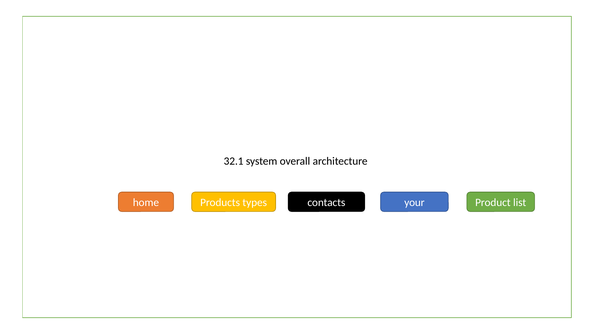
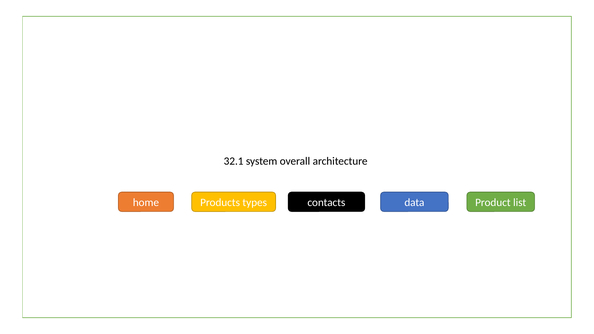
your: your -> data
